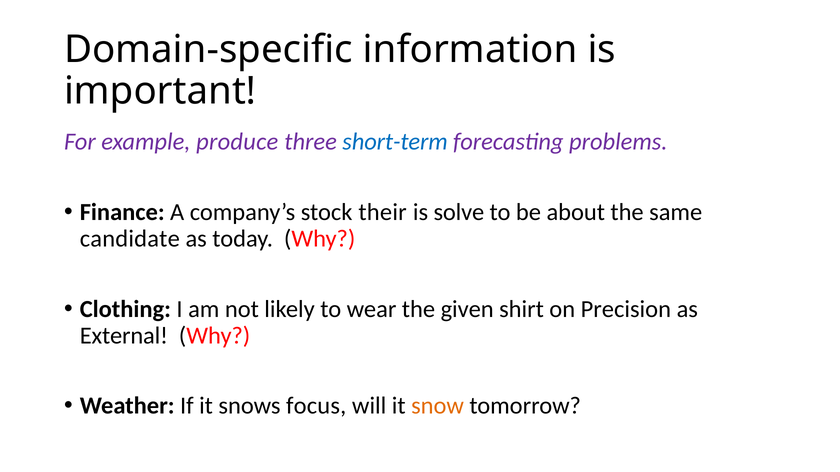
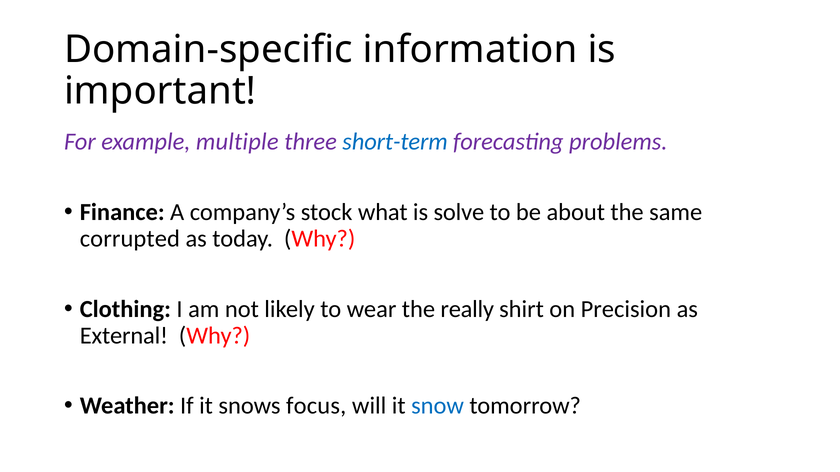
produce: produce -> multiple
their: their -> what
candidate: candidate -> corrupted
given: given -> really
snow colour: orange -> blue
